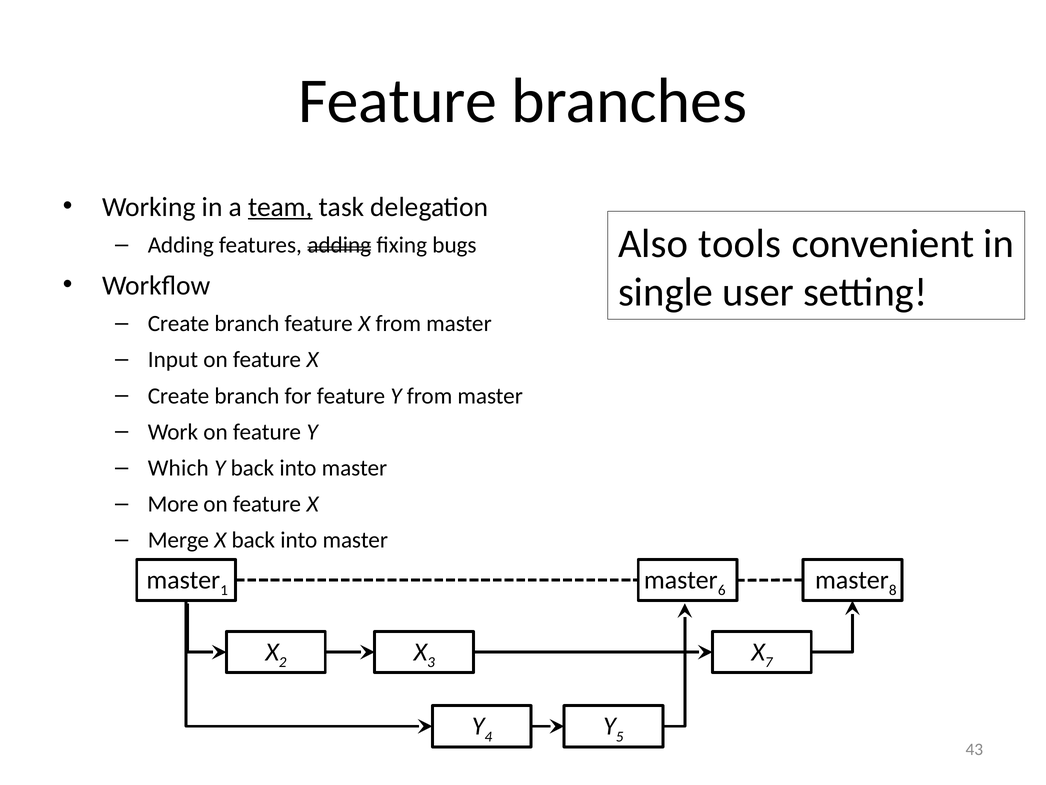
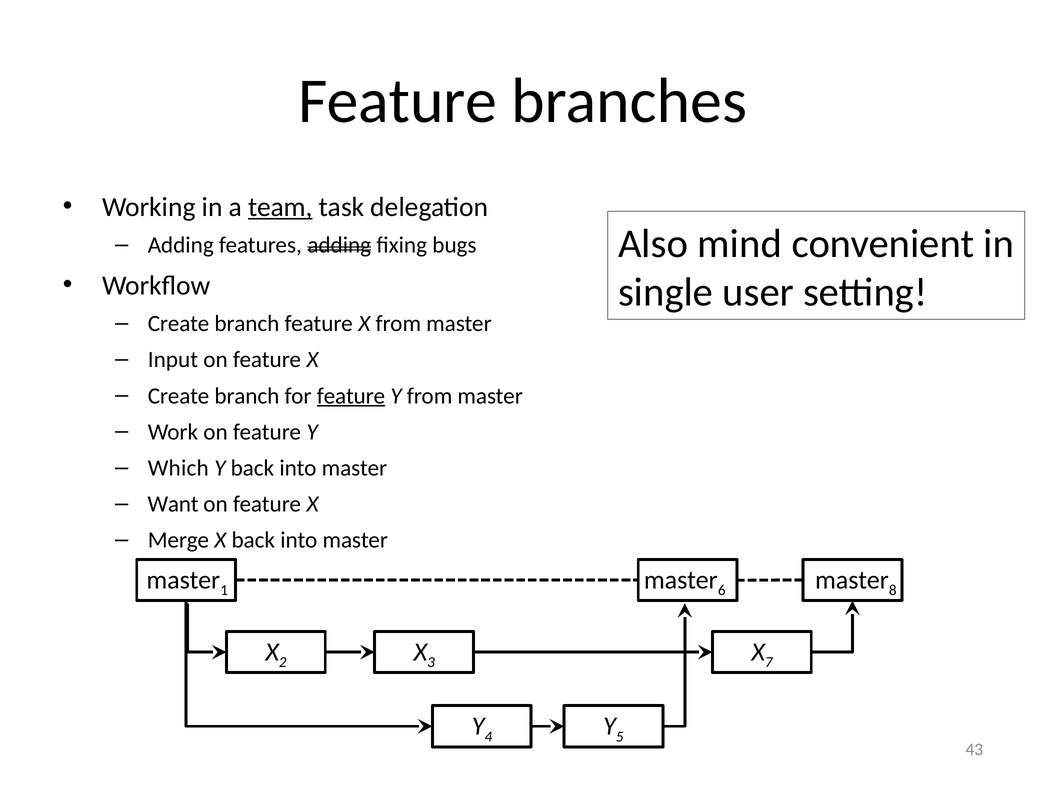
tools: tools -> mind
feature at (351, 396) underline: none -> present
More: More -> Want
